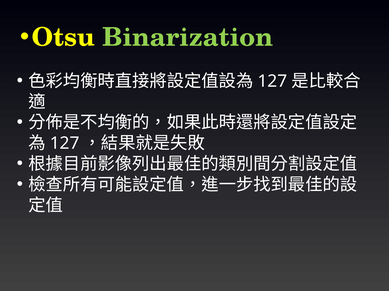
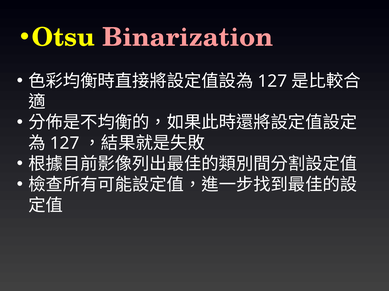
Binarization colour: light green -> pink
